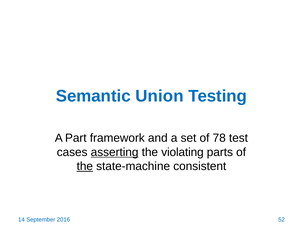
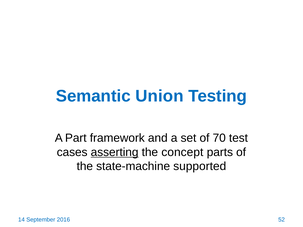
78: 78 -> 70
violating: violating -> concept
the at (85, 166) underline: present -> none
consistent: consistent -> supported
